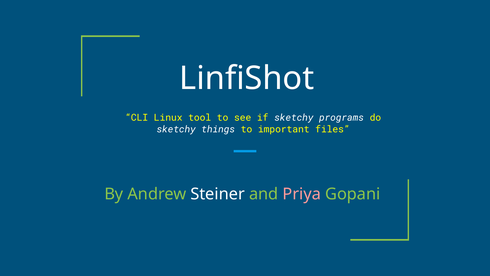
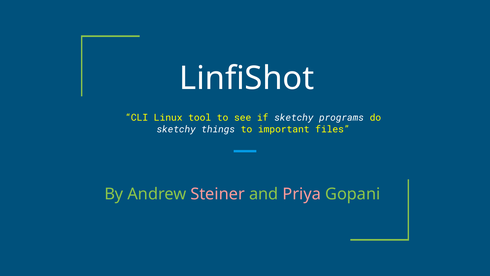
Steiner colour: white -> pink
